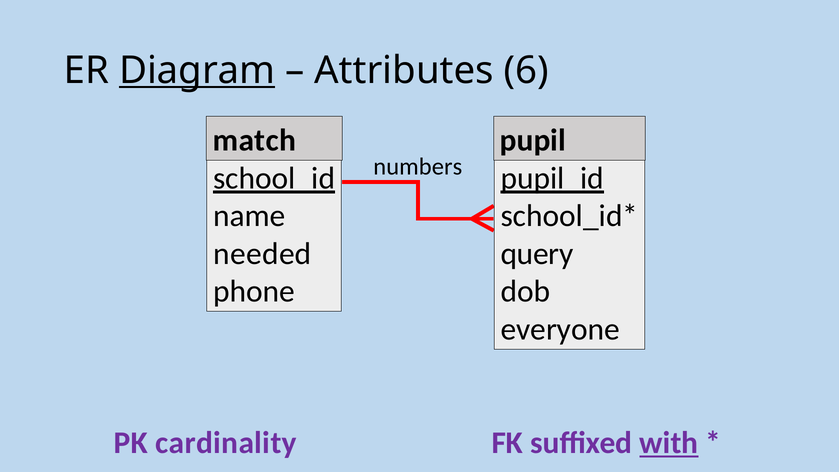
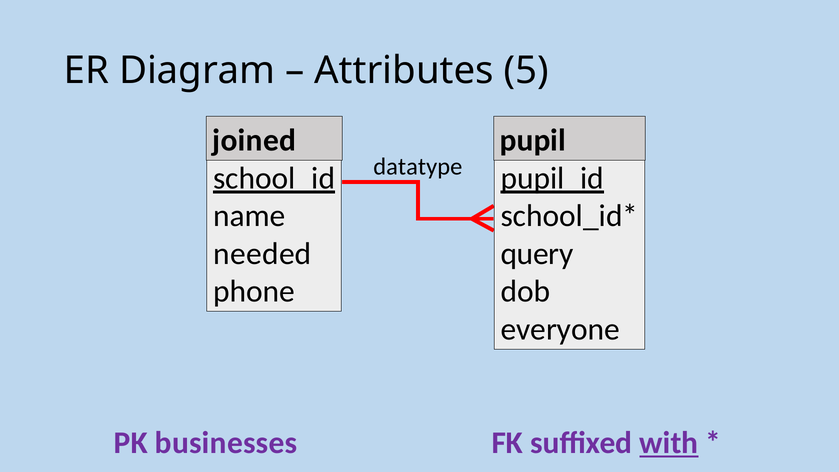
Diagram underline: present -> none
6: 6 -> 5
match: match -> joined
numbers: numbers -> datatype
cardinality: cardinality -> businesses
